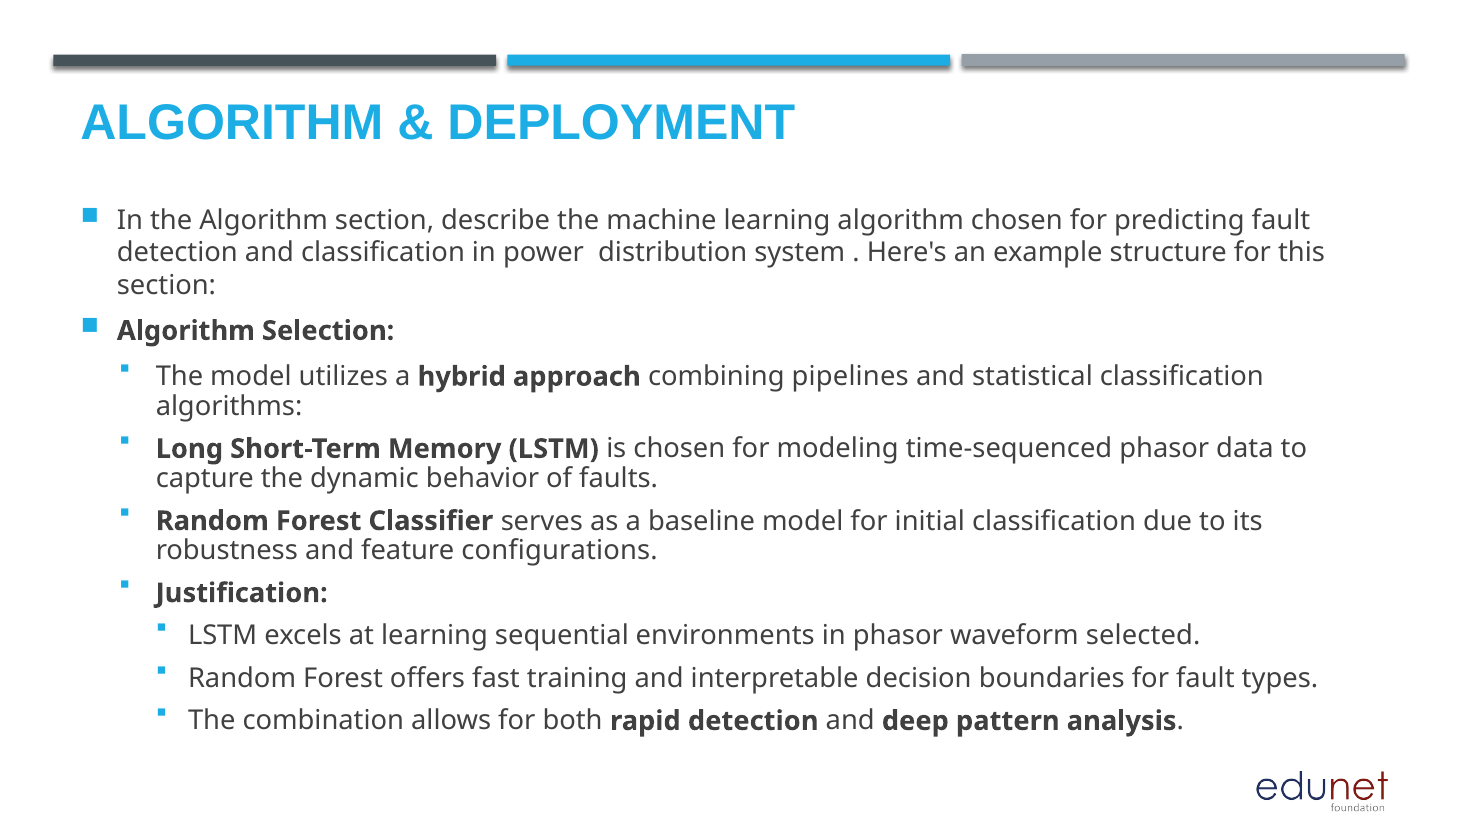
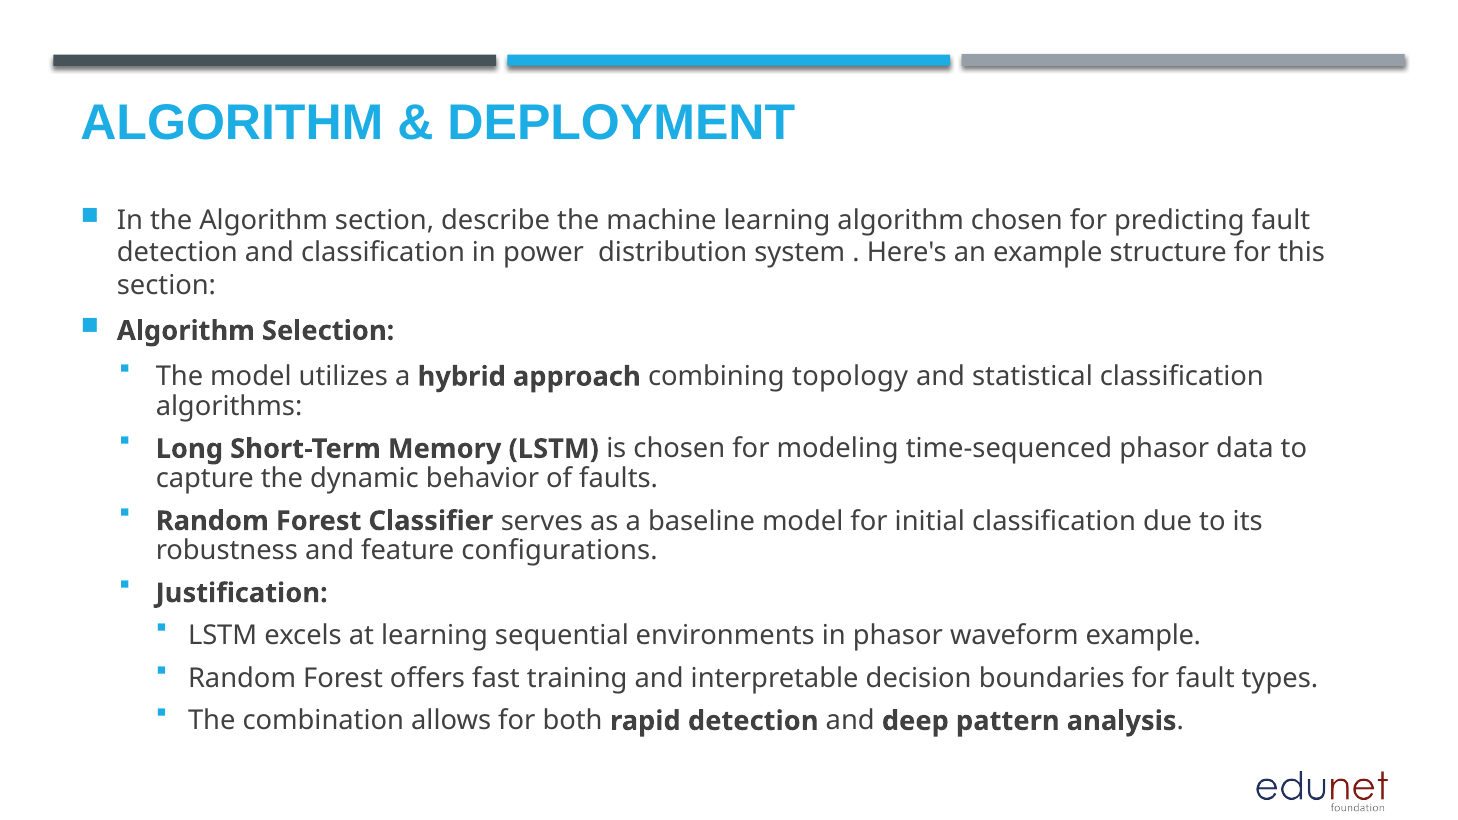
pipelines: pipelines -> topology
waveform selected: selected -> example
